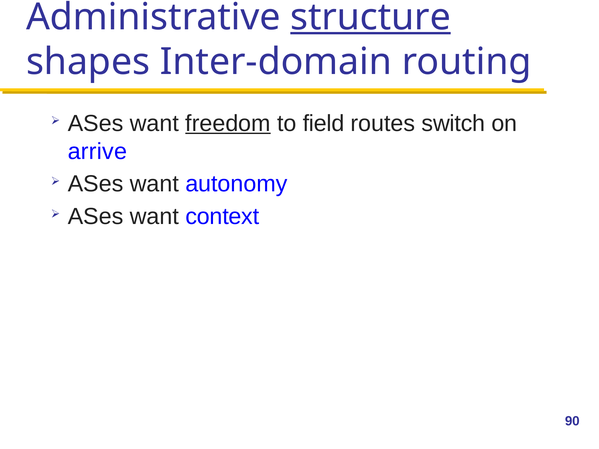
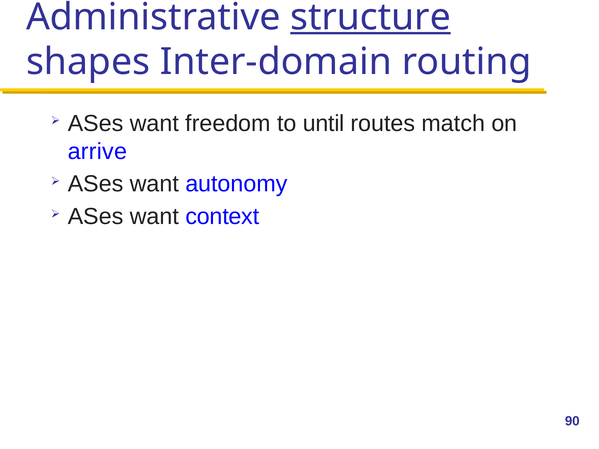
freedom underline: present -> none
field: field -> until
switch: switch -> match
